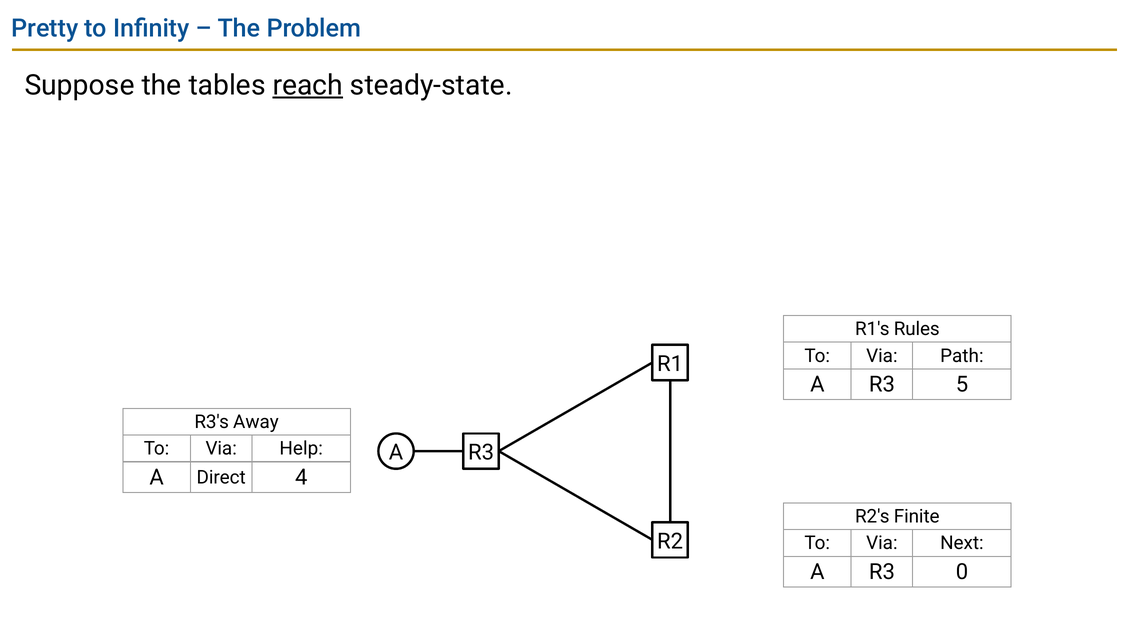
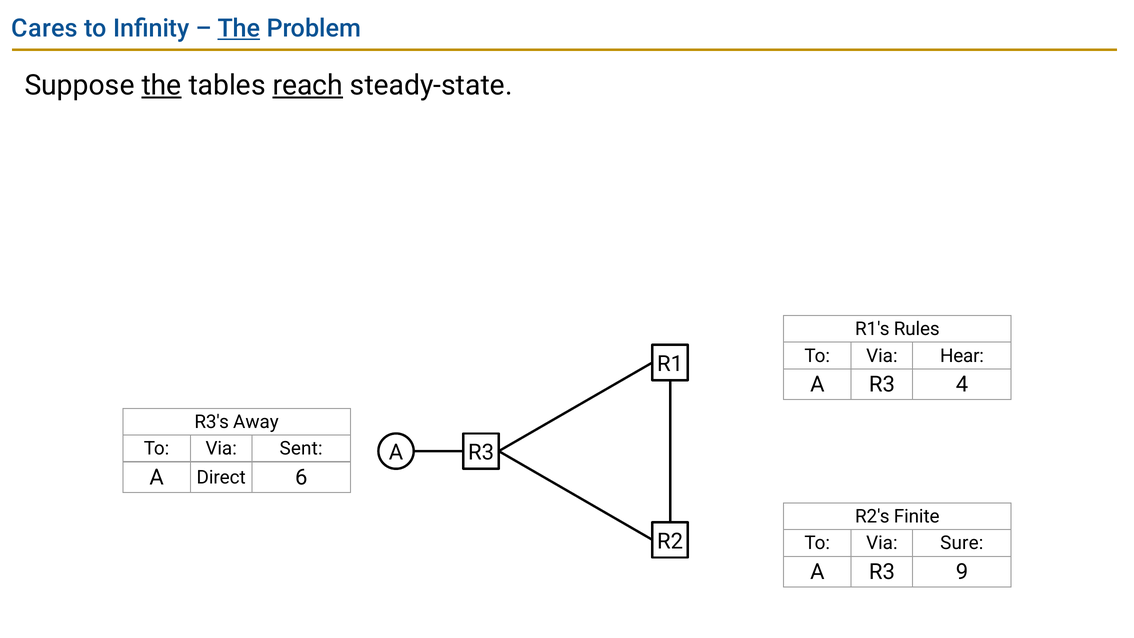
Pretty: Pretty -> Cares
The at (239, 28) underline: none -> present
the at (161, 85) underline: none -> present
Path: Path -> Hear
5: 5 -> 4
Help: Help -> Sent
4: 4 -> 6
Next: Next -> Sure
0: 0 -> 9
